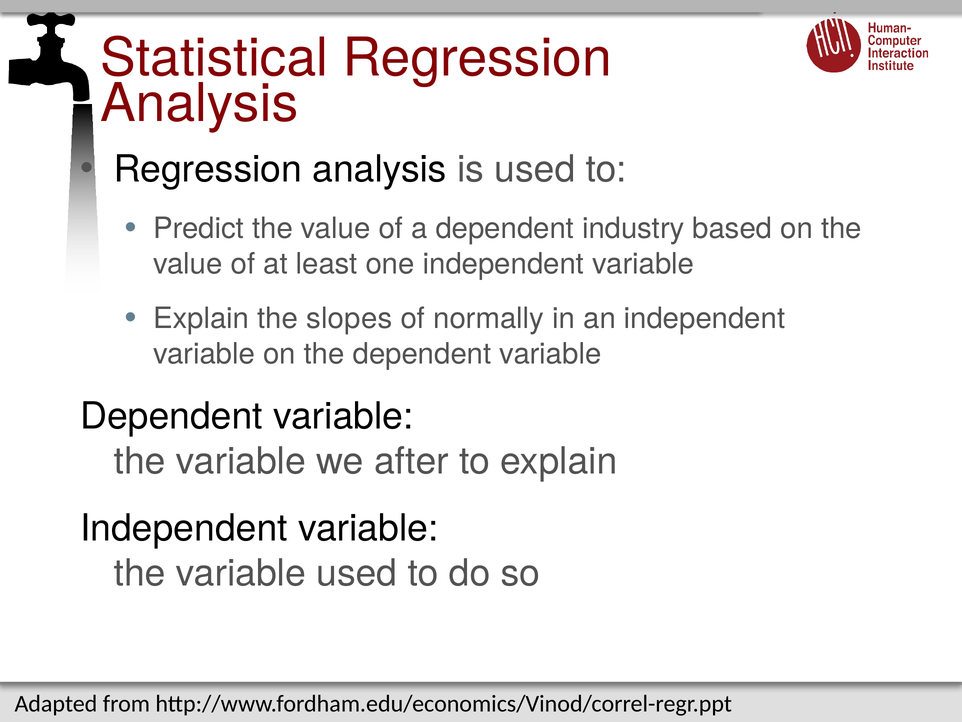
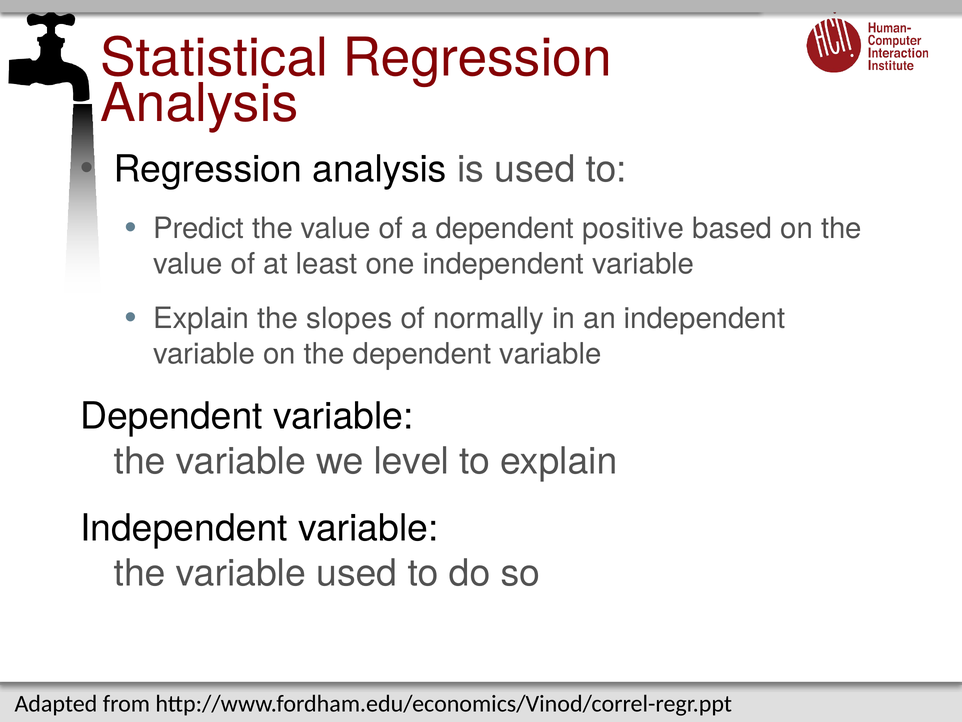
industry: industry -> positive
after: after -> level
